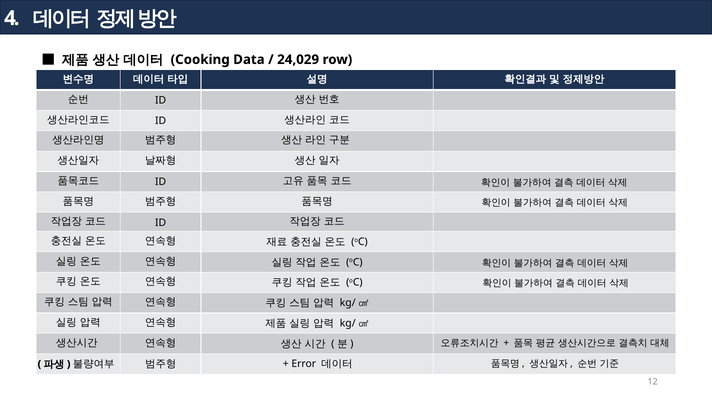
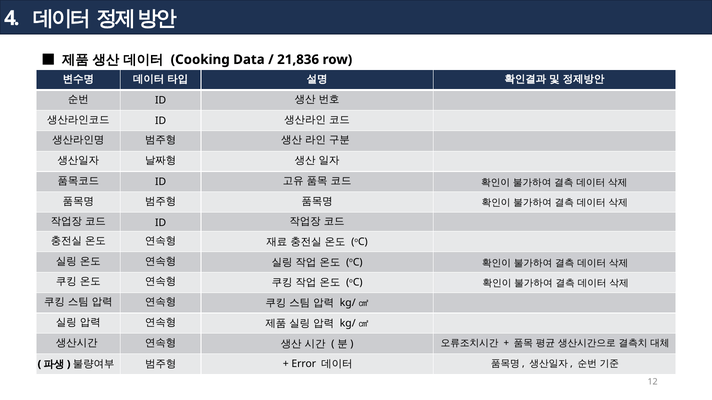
24,029: 24,029 -> 21,836
